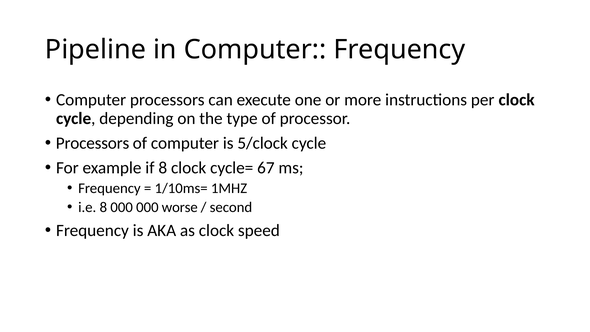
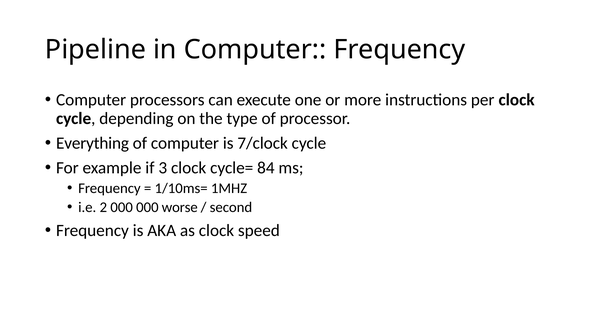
Processors at (93, 143): Processors -> Everything
5/clock: 5/clock -> 7/clock
if 8: 8 -> 3
67: 67 -> 84
i.e 8: 8 -> 2
